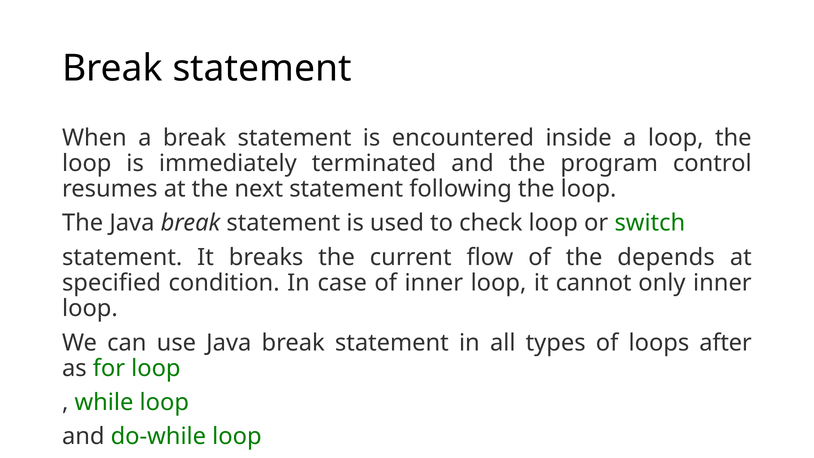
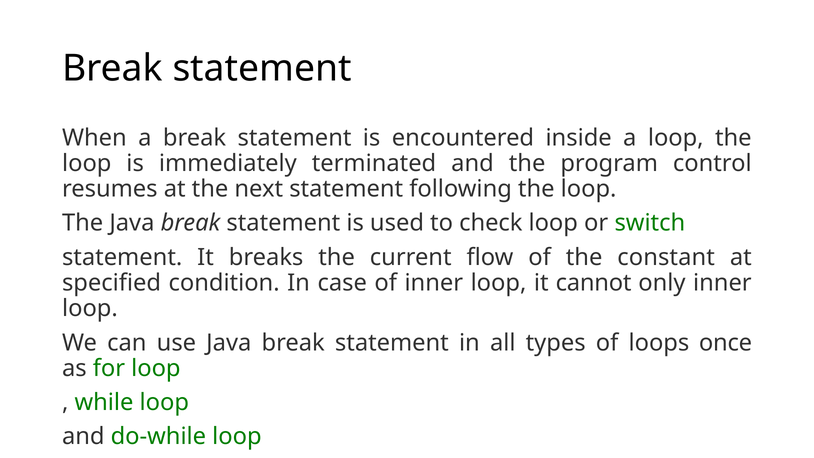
depends: depends -> constant
after: after -> once
